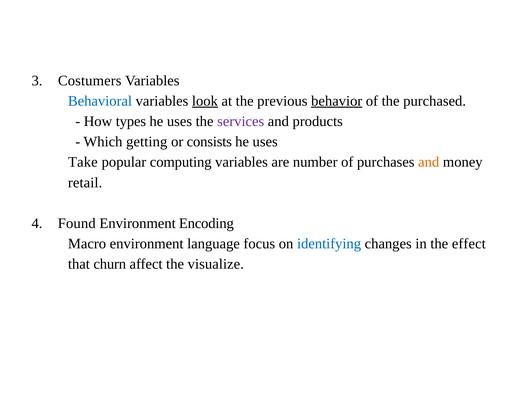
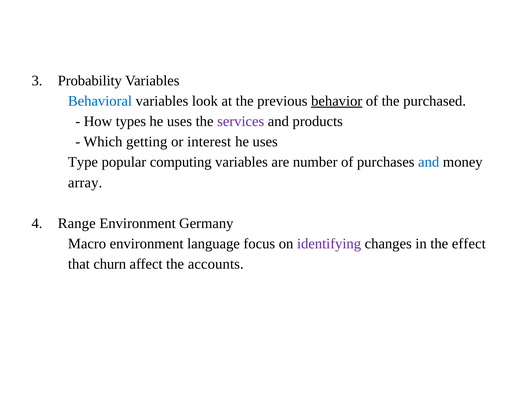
Costumers: Costumers -> Probability
look underline: present -> none
consists: consists -> interest
Take: Take -> Type
and at (429, 162) colour: orange -> blue
retail: retail -> array
Found: Found -> Range
Encoding: Encoding -> Germany
identifying colour: blue -> purple
visualize: visualize -> accounts
